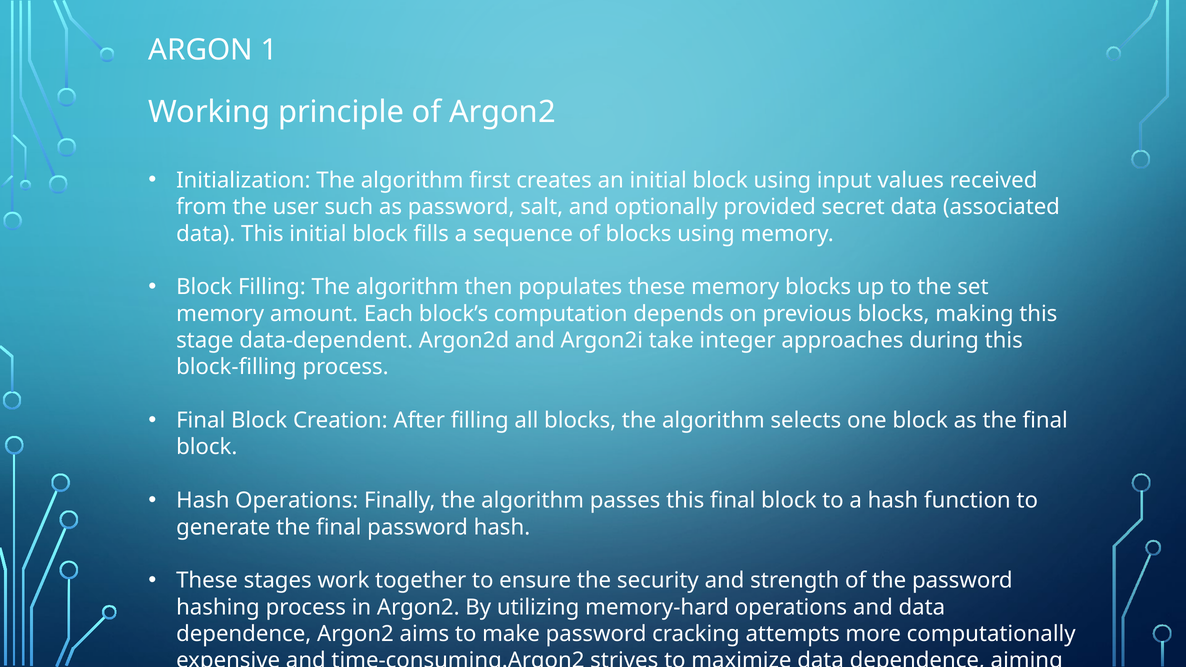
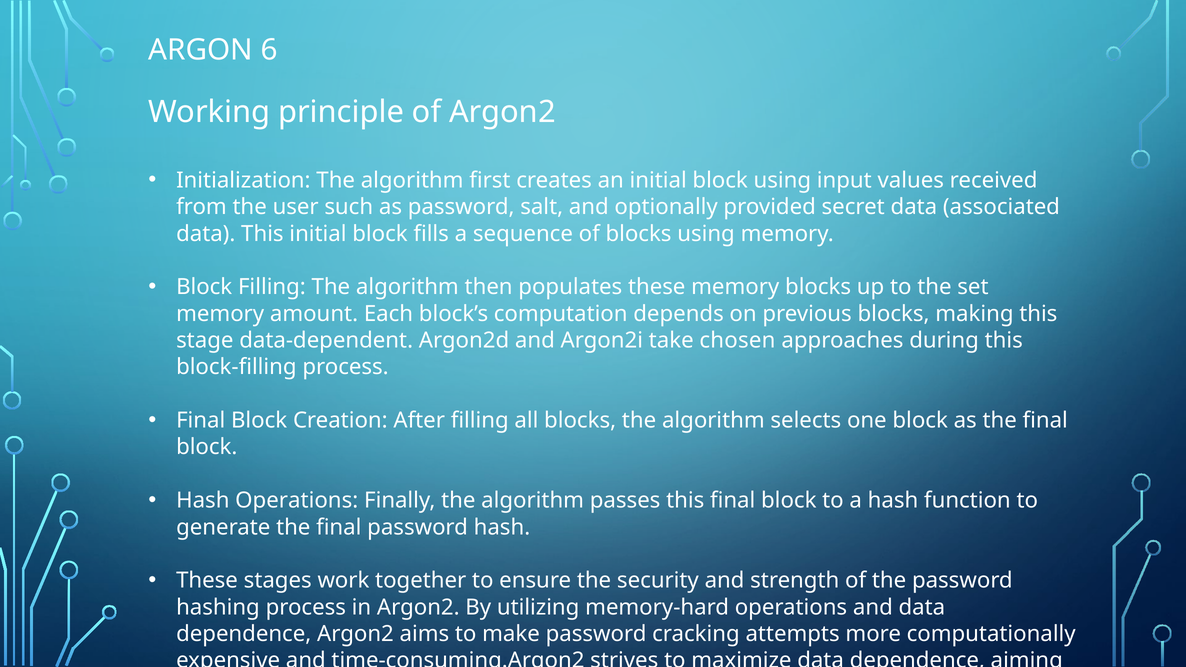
1: 1 -> 6
integer: integer -> chosen
